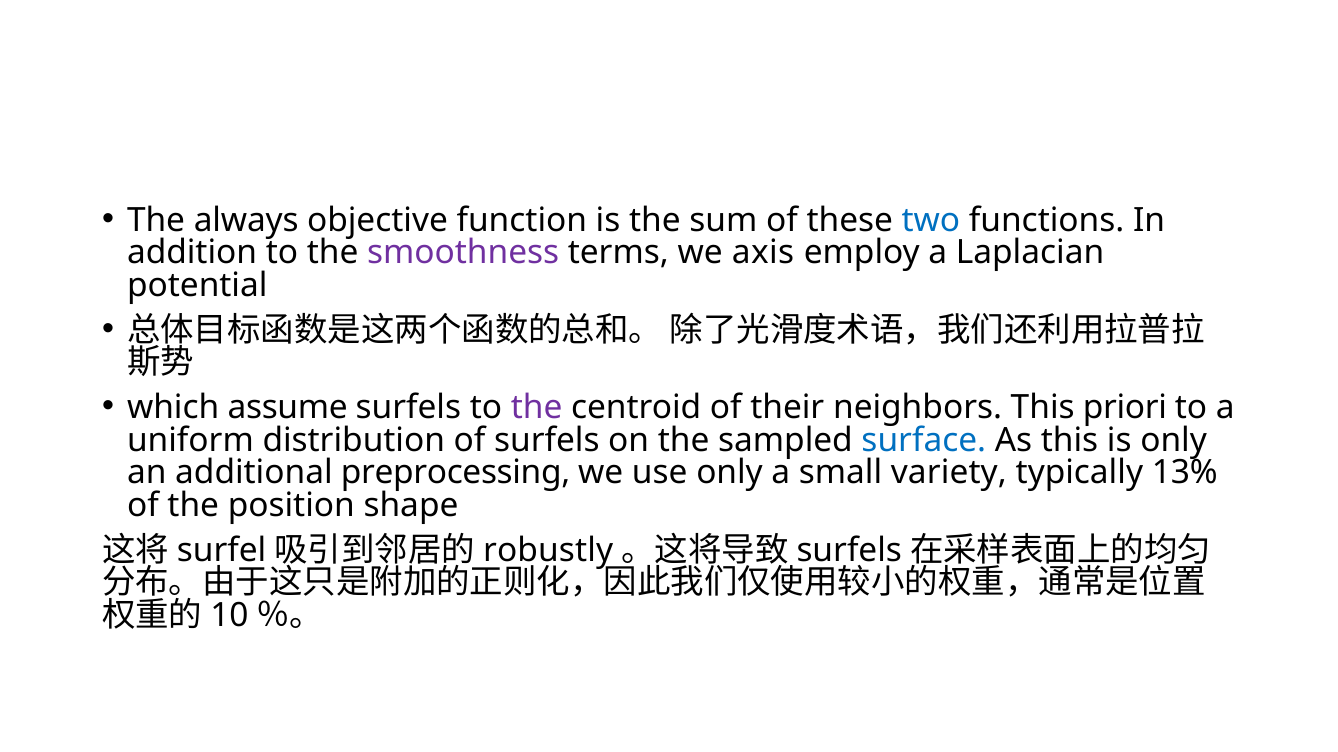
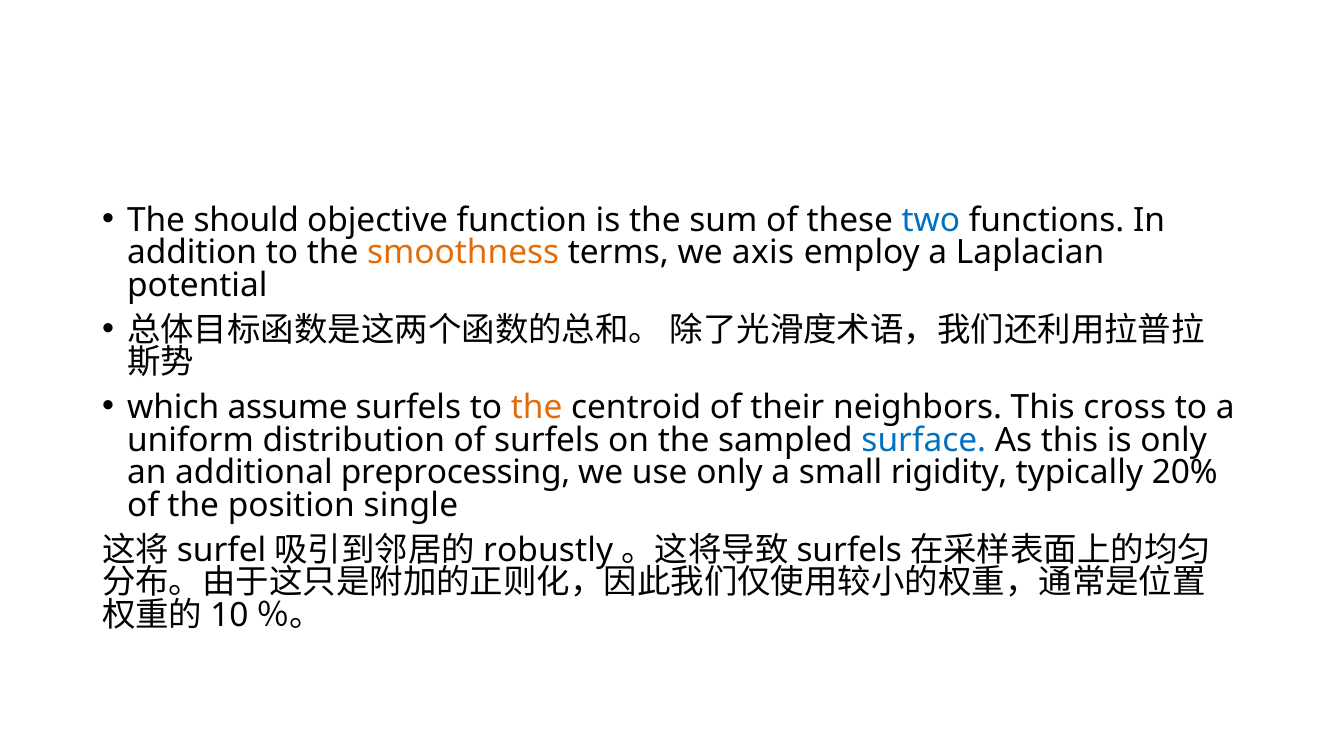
always: always -> should
smoothness colour: purple -> orange
the at (537, 408) colour: purple -> orange
priori: priori -> cross
variety: variety -> rigidity
13%: 13% -> 20%
shape: shape -> single
